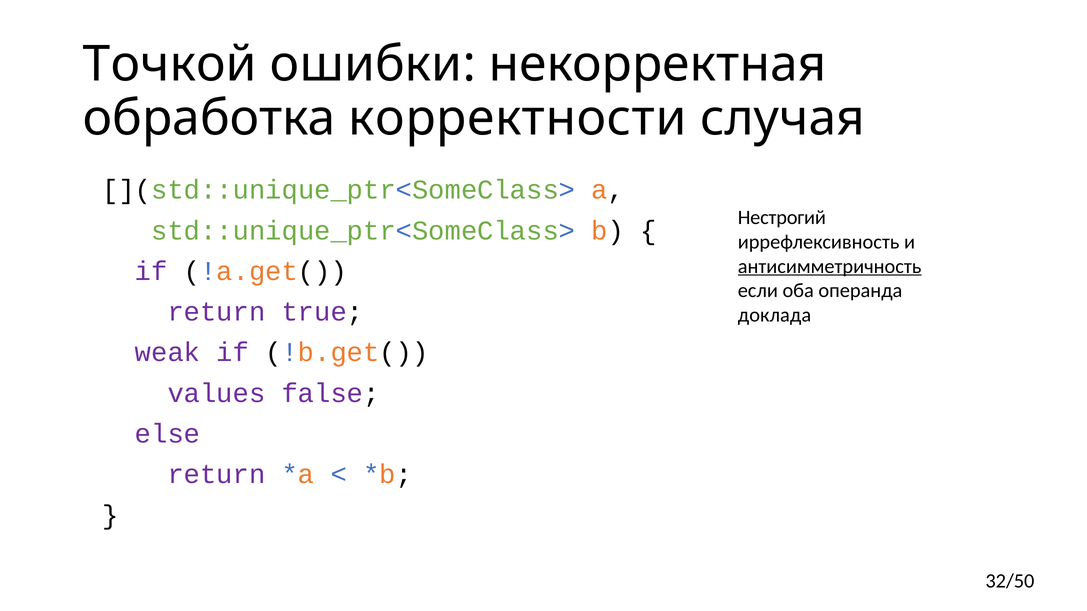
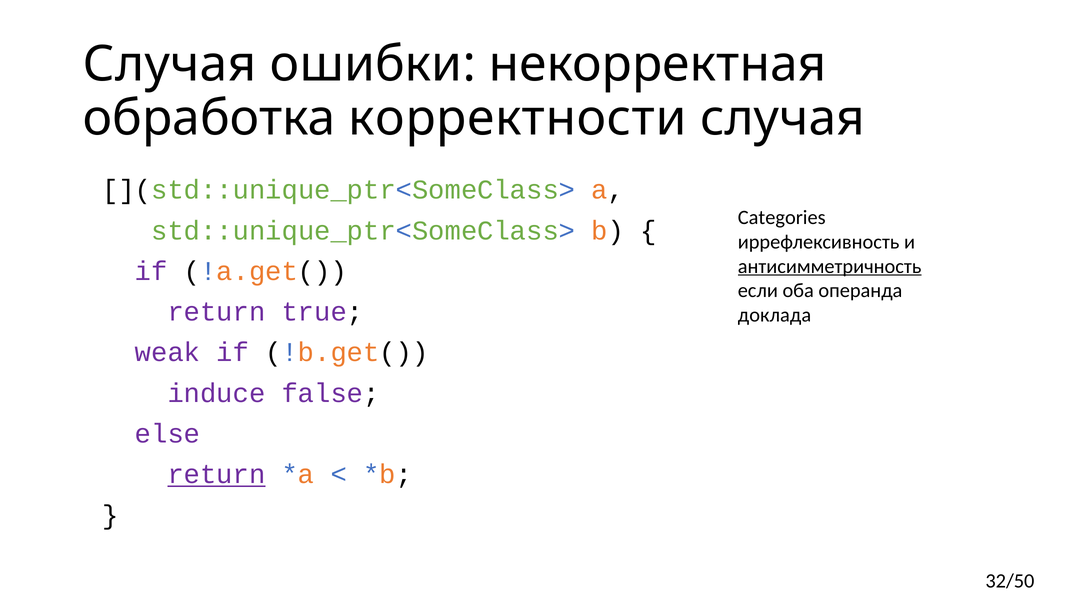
Точкой at (170, 64): Точкой -> Случая
Нестрогий: Нестрогий -> Categories
values: values -> induce
return at (216, 475) underline: none -> present
